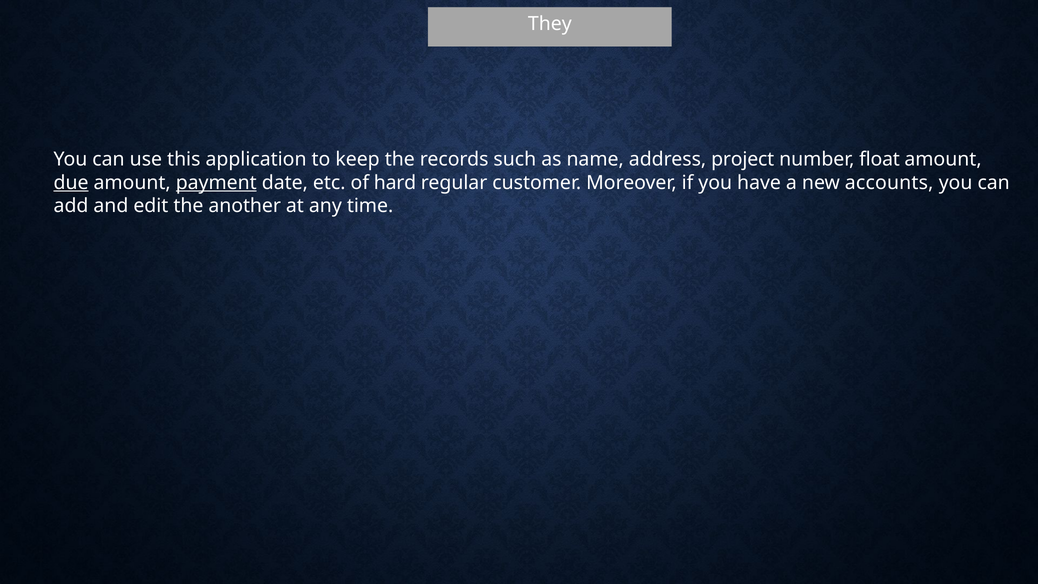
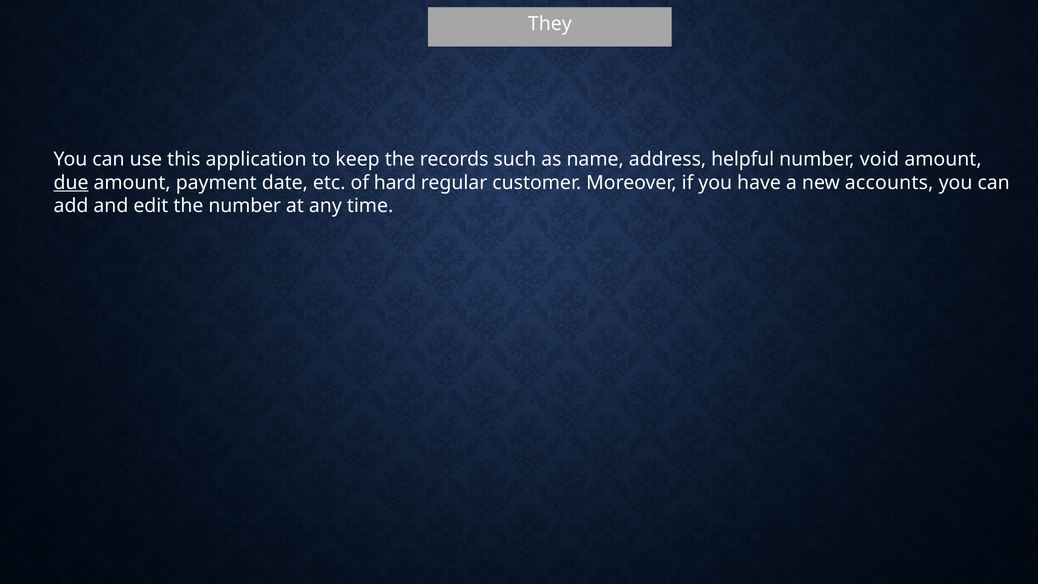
project: project -> helpful
float: float -> void
payment underline: present -> none
the another: another -> number
